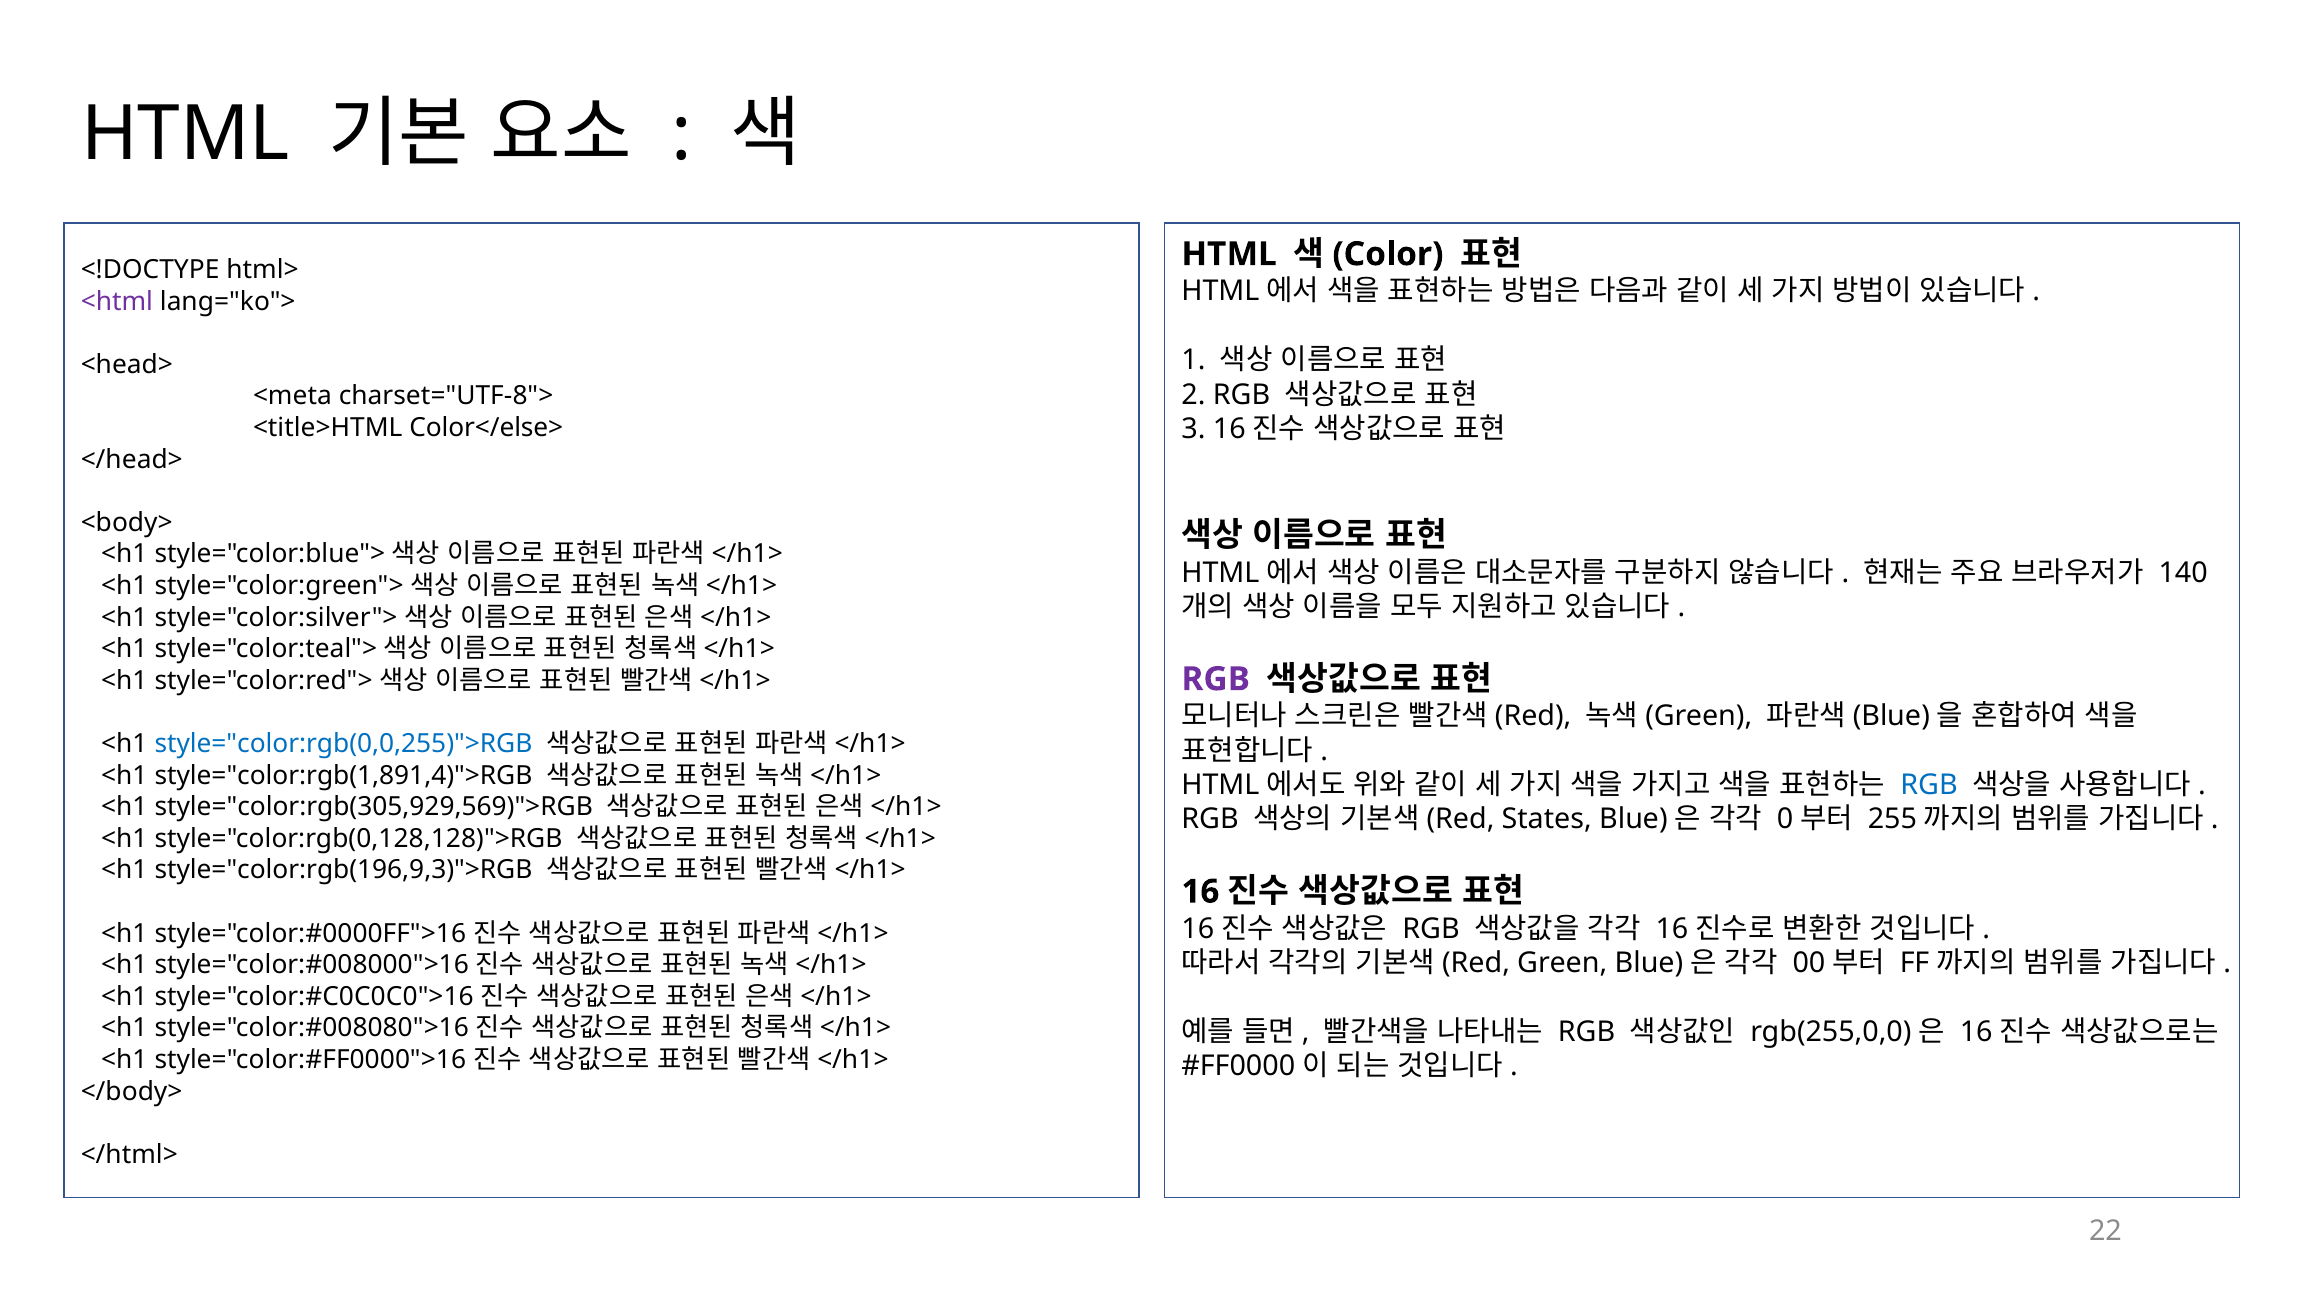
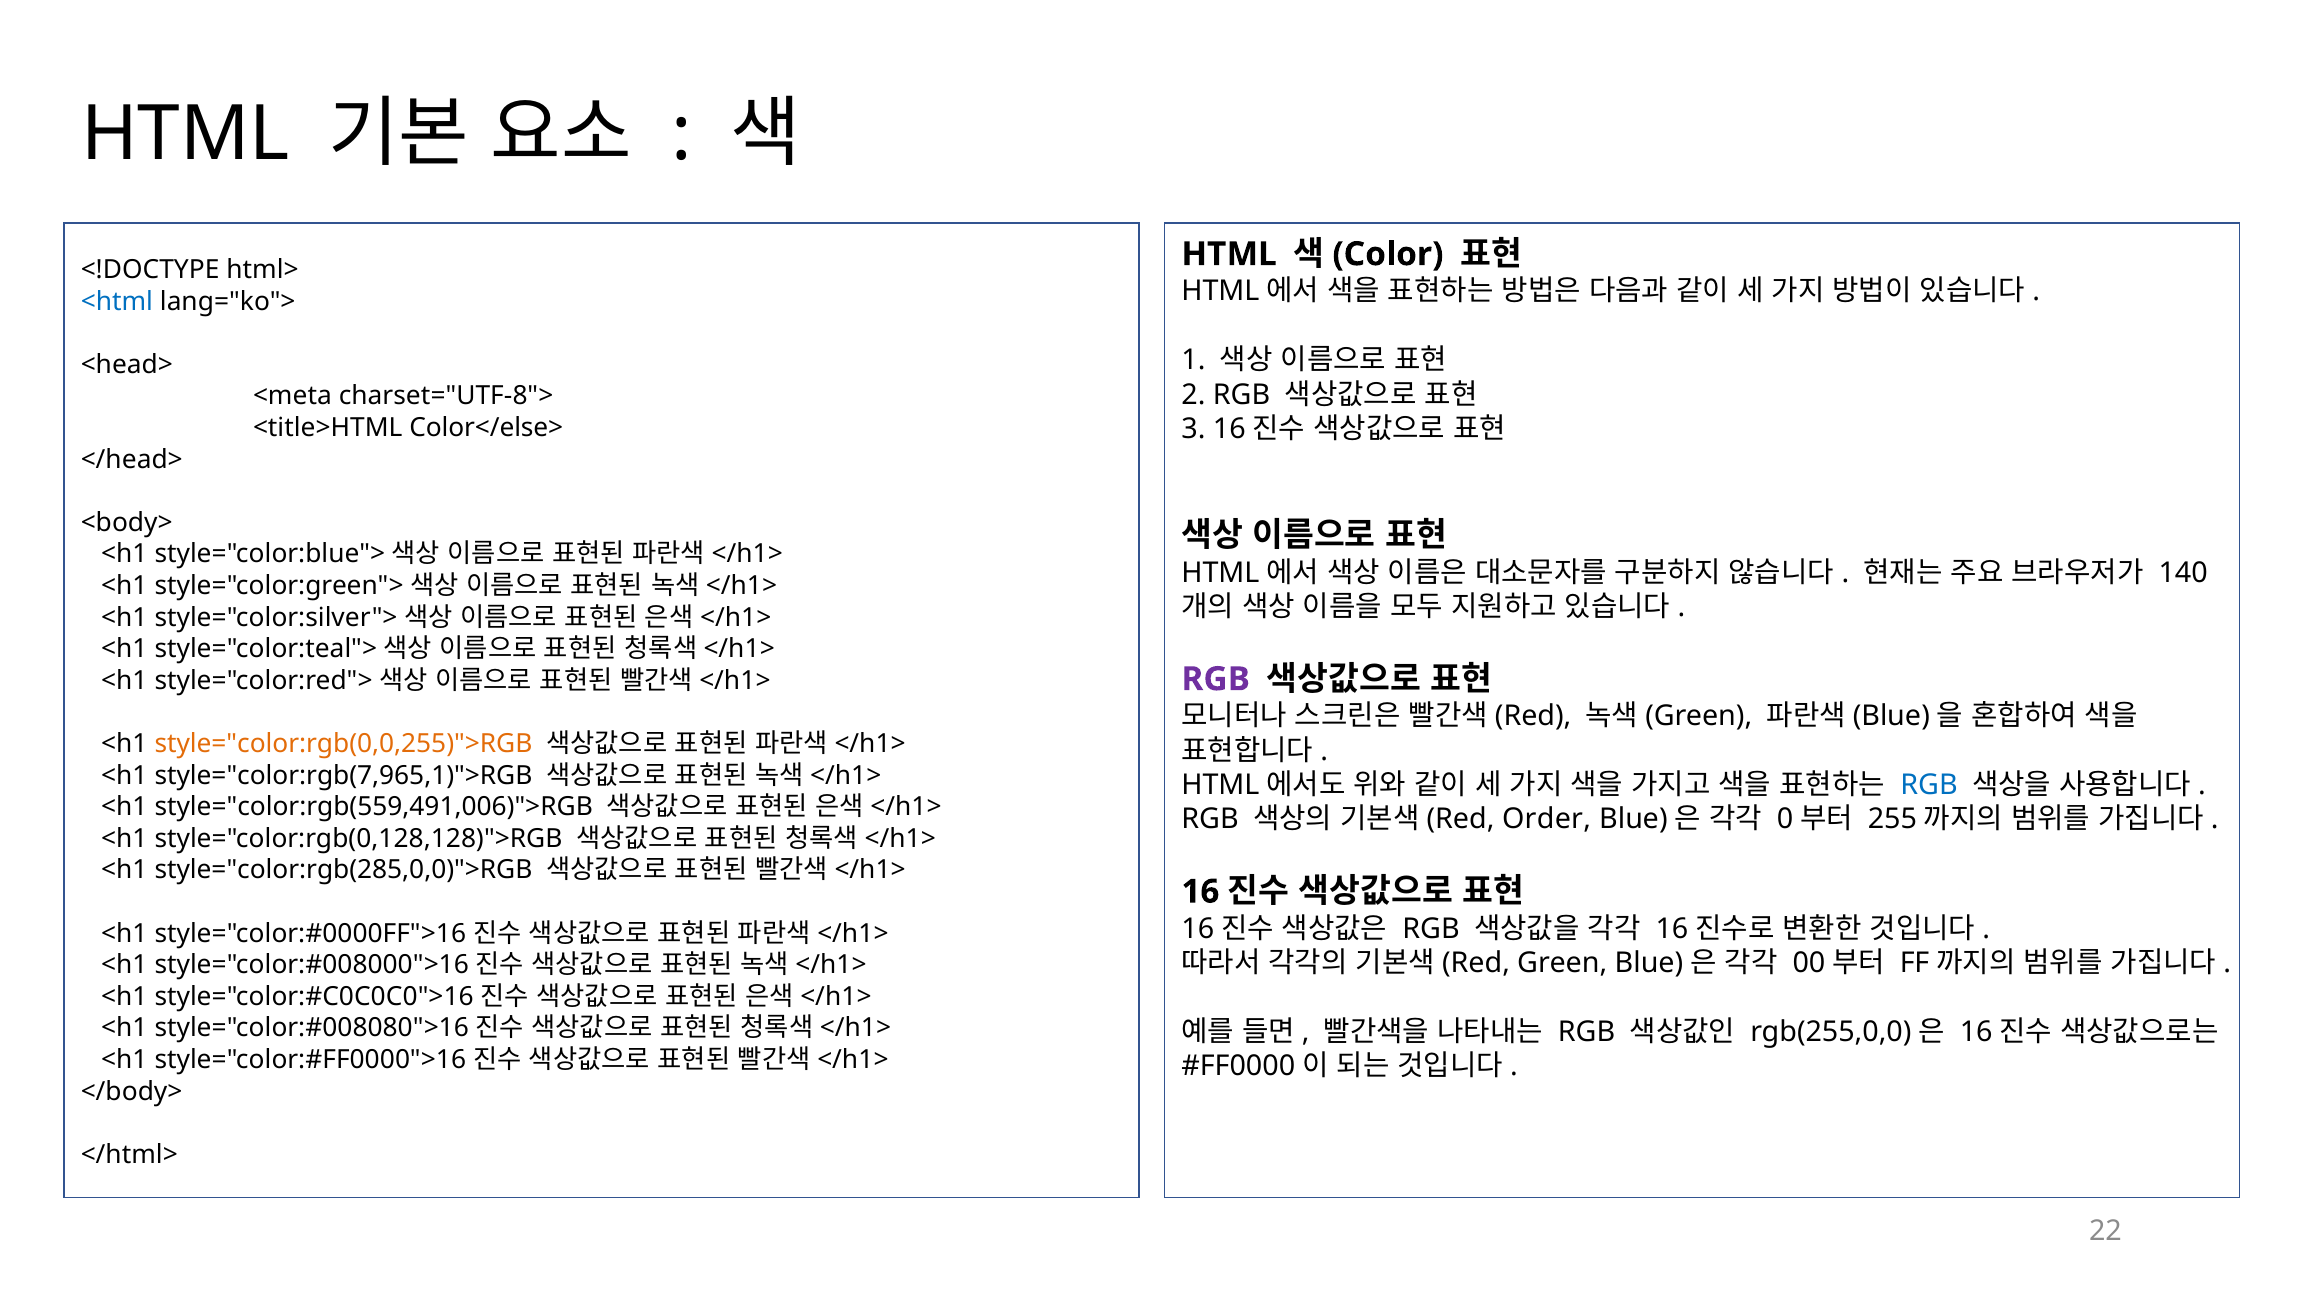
<html colour: purple -> blue
style="color:rgb(0,0,255)">RGB colour: blue -> orange
style="color:rgb(1,891,4)">RGB: style="color:rgb(1,891,4)">RGB -> style="color:rgb(7,965,1)">RGB
style="color:rgb(305,929,569)">RGB: style="color:rgb(305,929,569)">RGB -> style="color:rgb(559,491,006)">RGB
States: States -> Order
style="color:rgb(196,9,3)">RGB: style="color:rgb(196,9,3)">RGB -> style="color:rgb(285,0,0)">RGB
